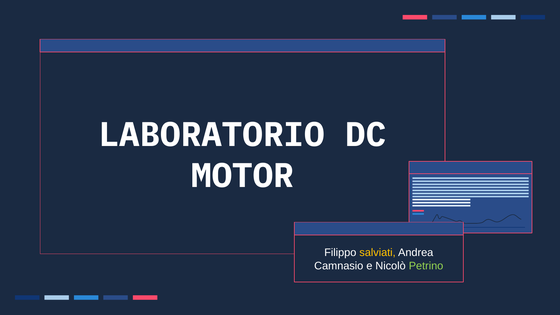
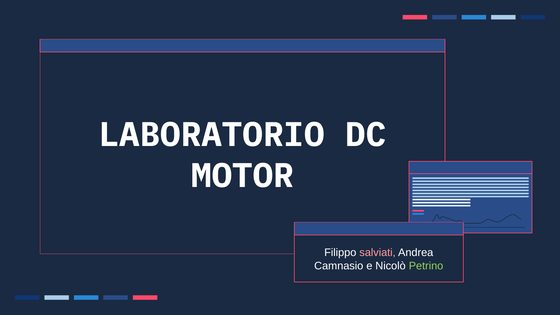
salviati colour: yellow -> pink
